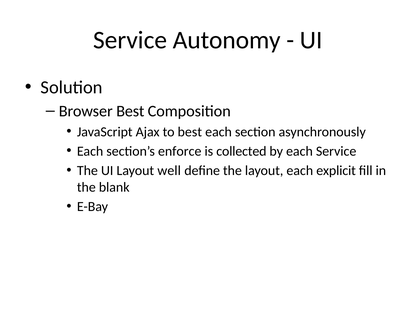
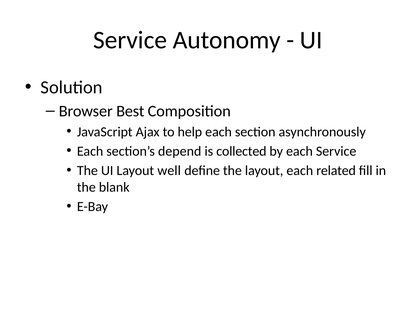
to best: best -> help
enforce: enforce -> depend
explicit: explicit -> related
